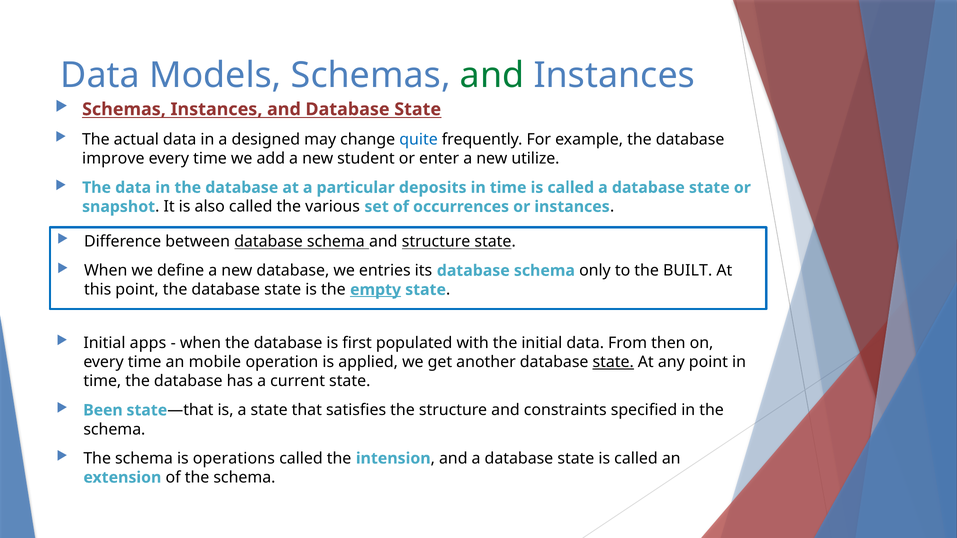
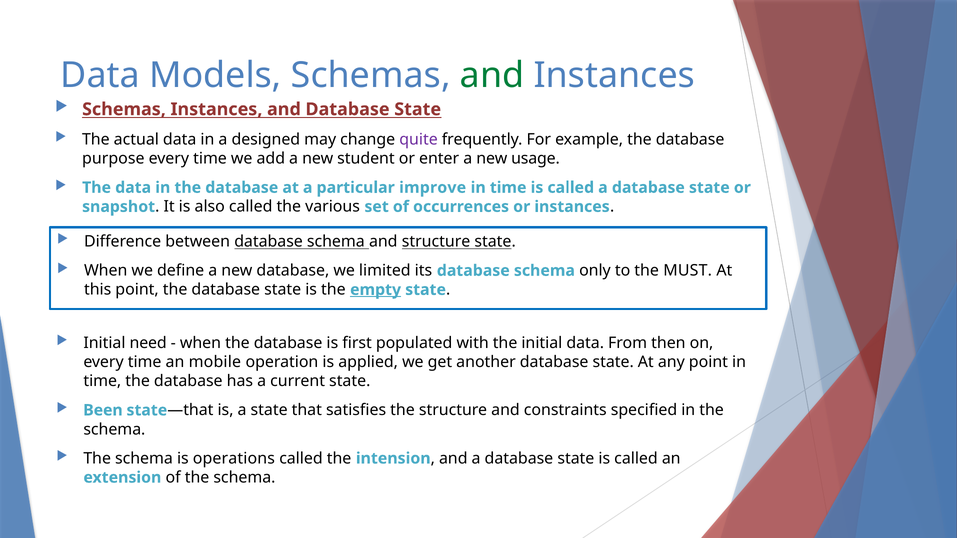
quite colour: blue -> purple
improve: improve -> purpose
utilize: utilize -> usage
deposits: deposits -> improve
entries: entries -> limited
BUILT: BUILT -> MUST
apps: apps -> need
state at (613, 362) underline: present -> none
